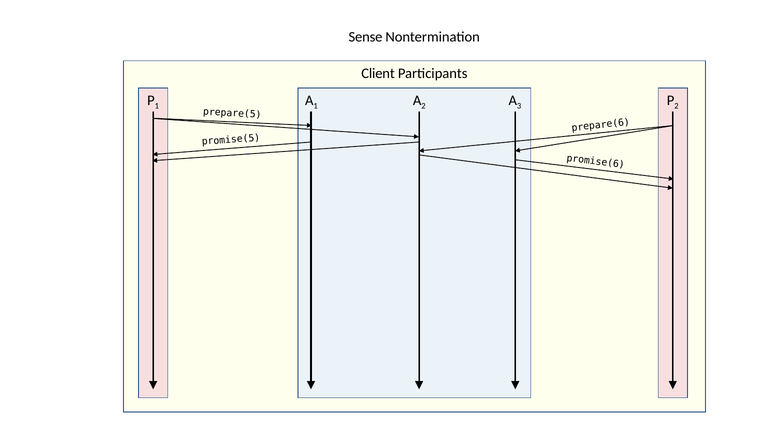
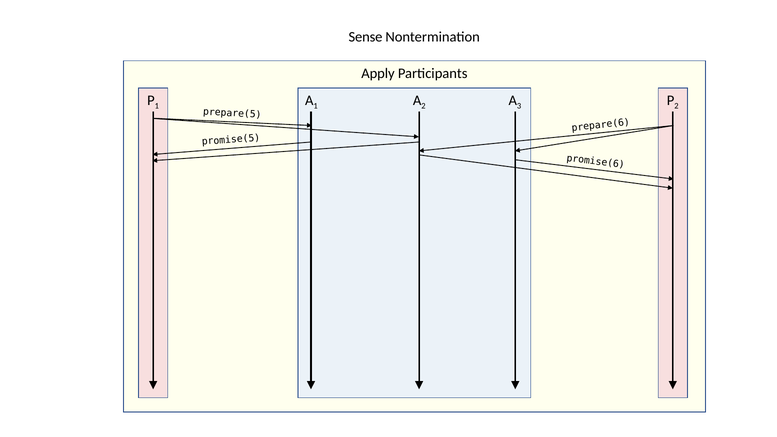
Client: Client -> Apply
